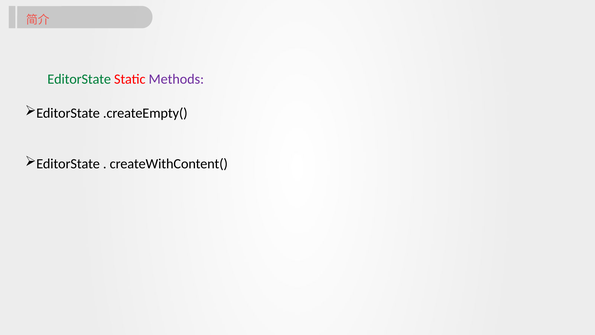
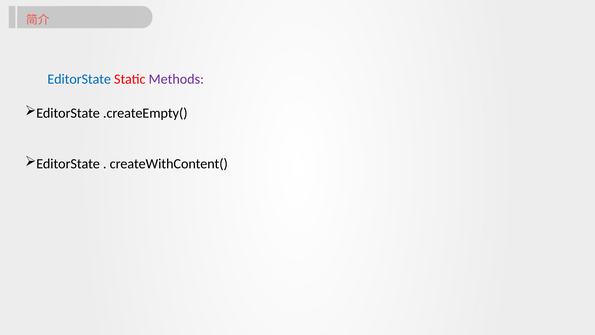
EditorState at (79, 79) colour: green -> blue
